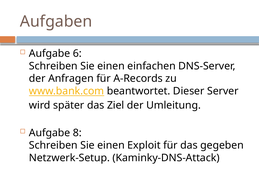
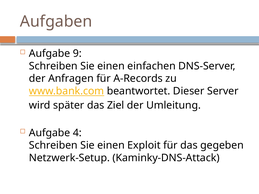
6: 6 -> 9
8: 8 -> 4
